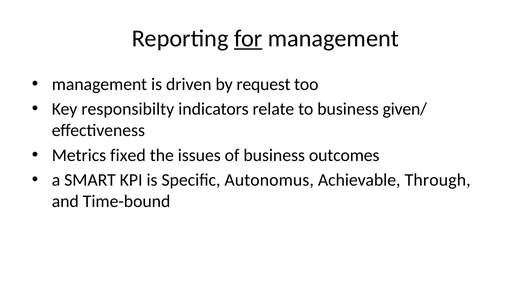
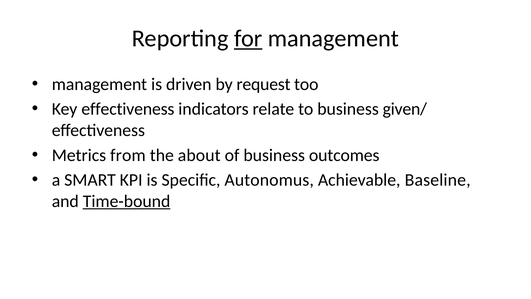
Key responsibilty: responsibilty -> effectiveness
fixed: fixed -> from
issues: issues -> about
Through: Through -> Baseline
Time-bound underline: none -> present
